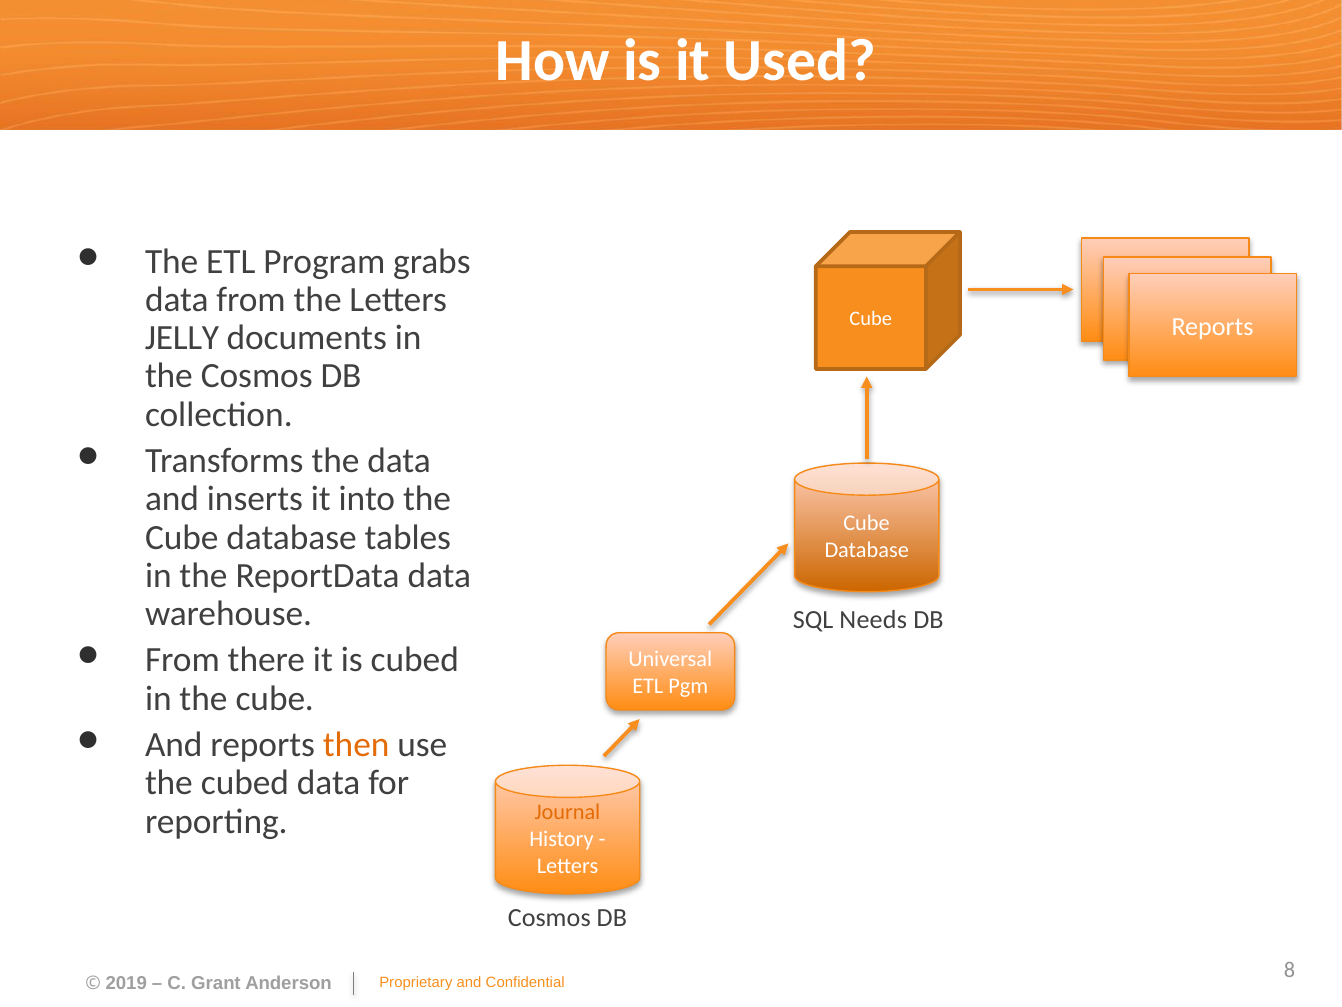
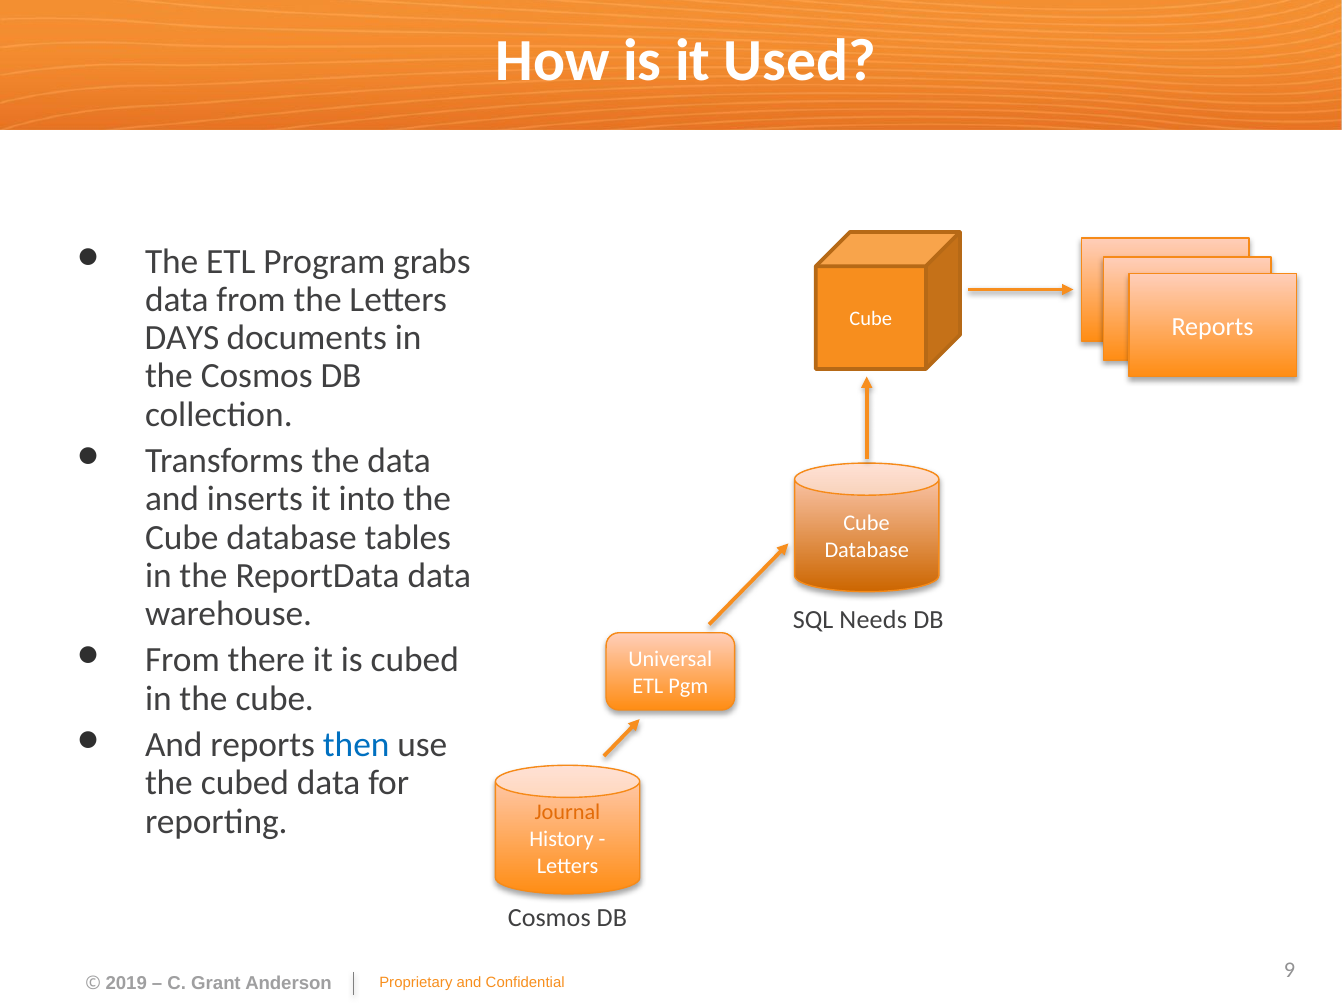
JELLY: JELLY -> DAYS
then colour: orange -> blue
8: 8 -> 9
